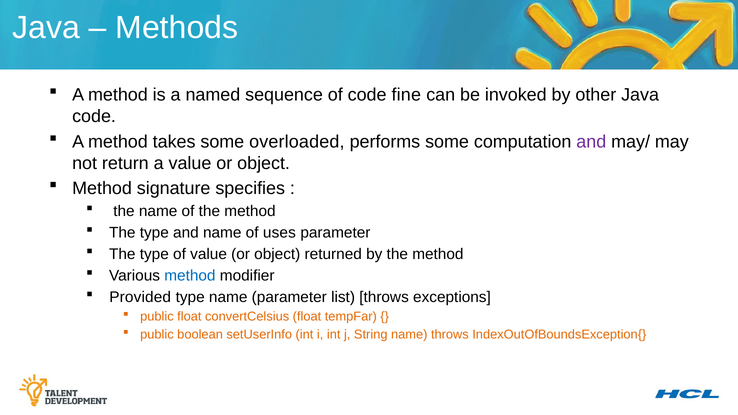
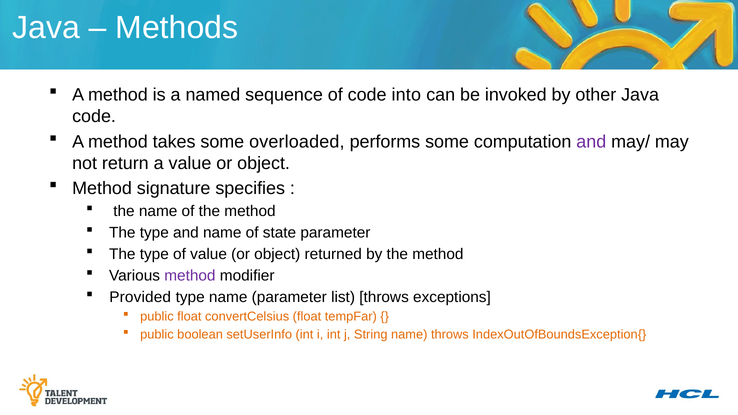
fine: fine -> into
uses: uses -> state
method at (190, 276) colour: blue -> purple
